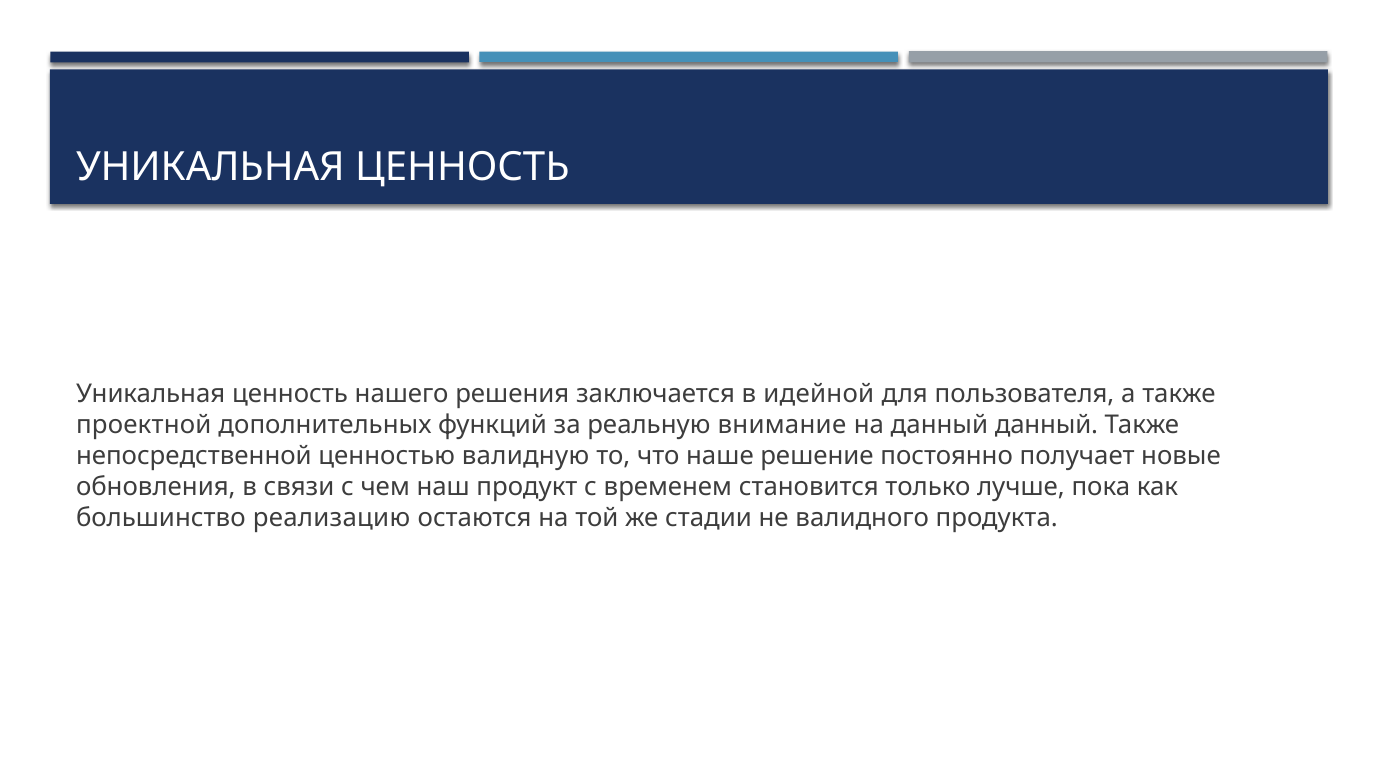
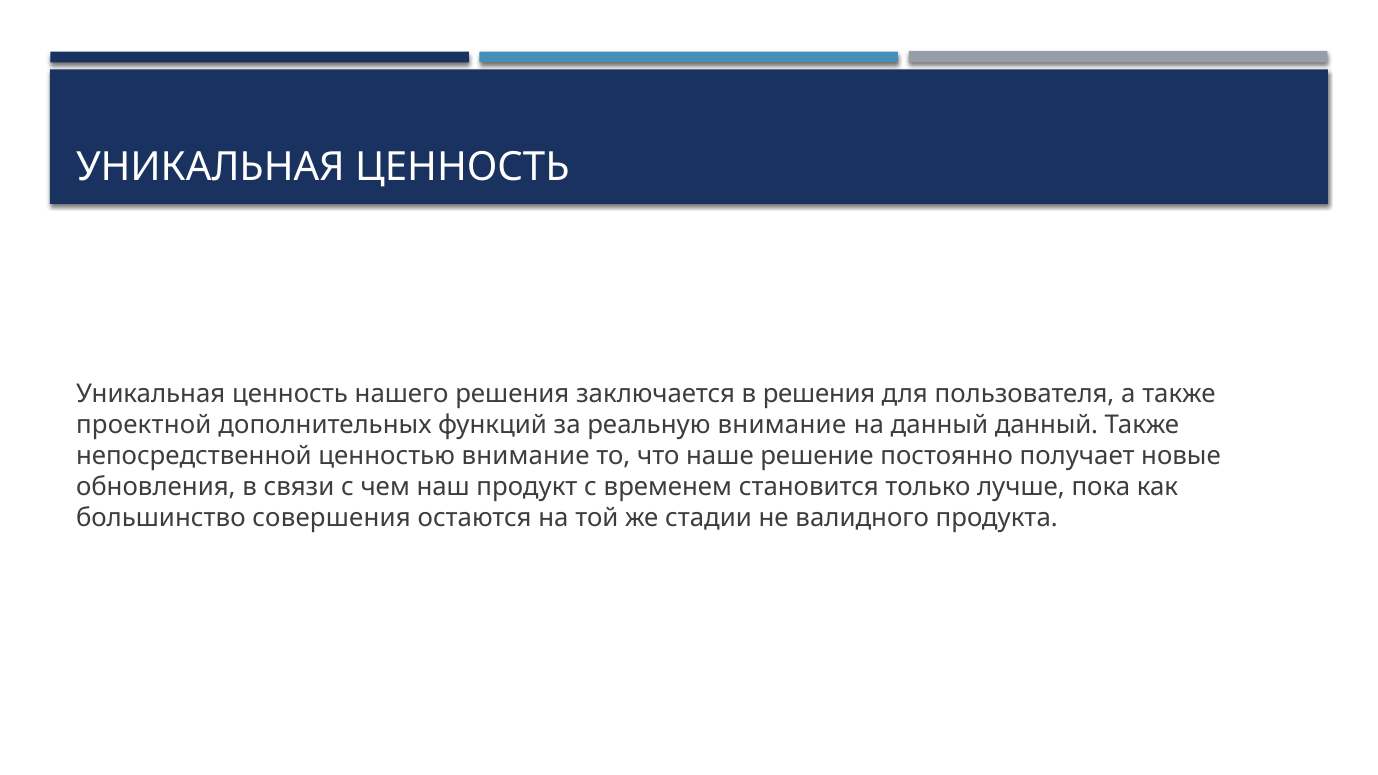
в идейной: идейной -> решения
ценностью валидную: валидную -> внимание
реализацию: реализацию -> совершения
